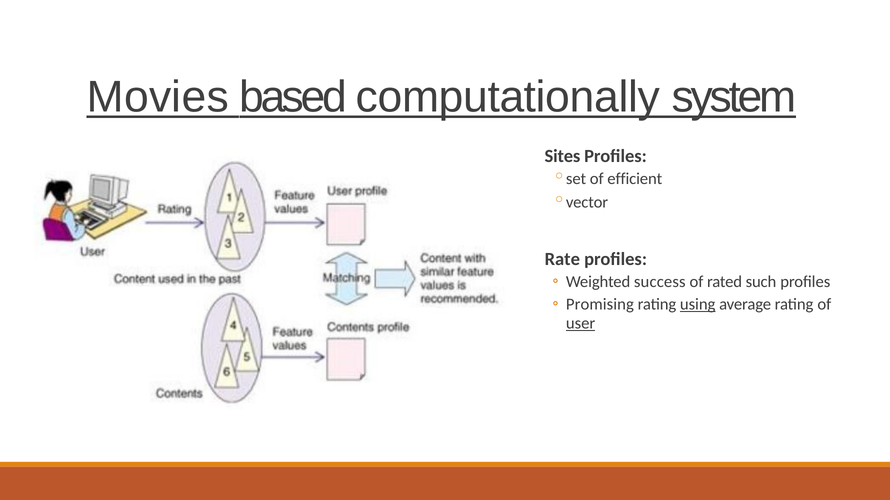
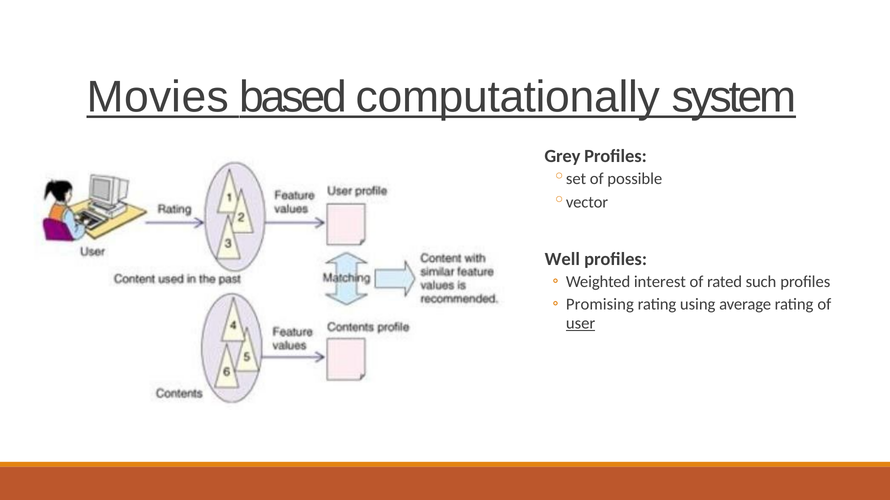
Sites: Sites -> Grey
efficient: efficient -> possible
Rate: Rate -> Well
success: success -> interest
using underline: present -> none
